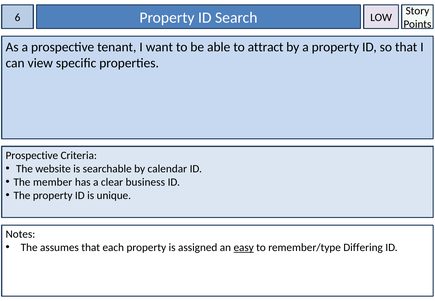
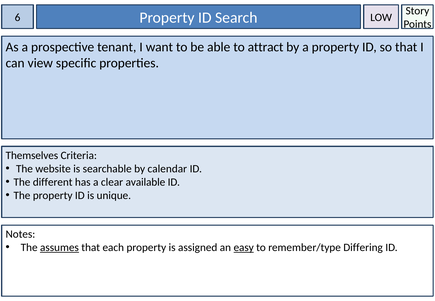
Prospective at (32, 156): Prospective -> Themselves
member: member -> different
business: business -> available
assumes underline: none -> present
